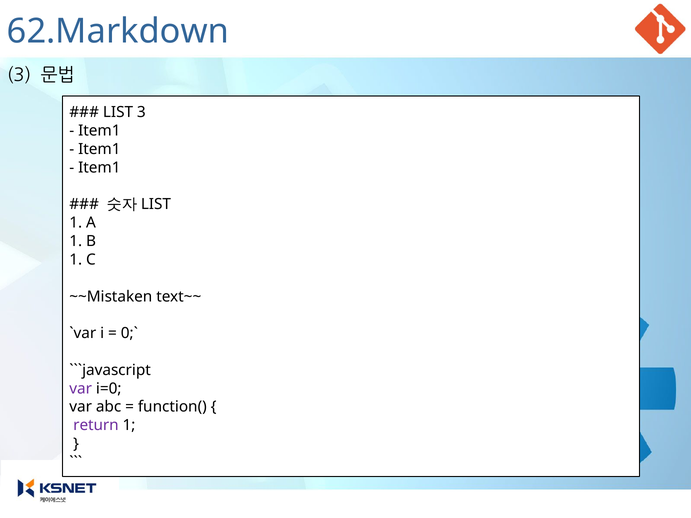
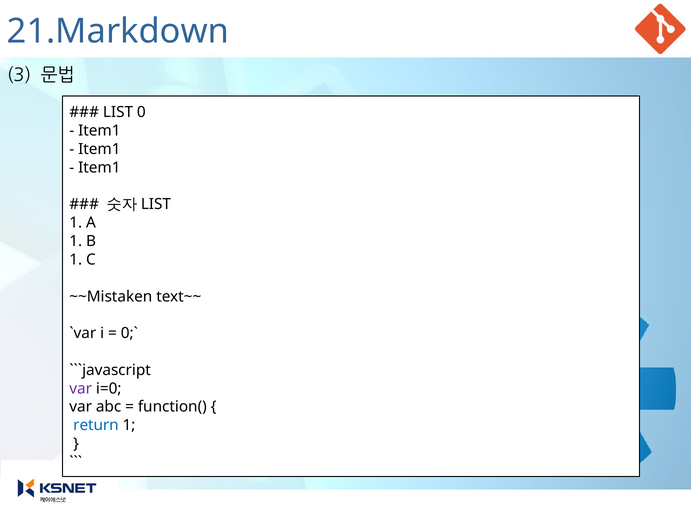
62.Markdown: 62.Markdown -> 21.Markdown
LIST 3: 3 -> 0
return colour: purple -> blue
